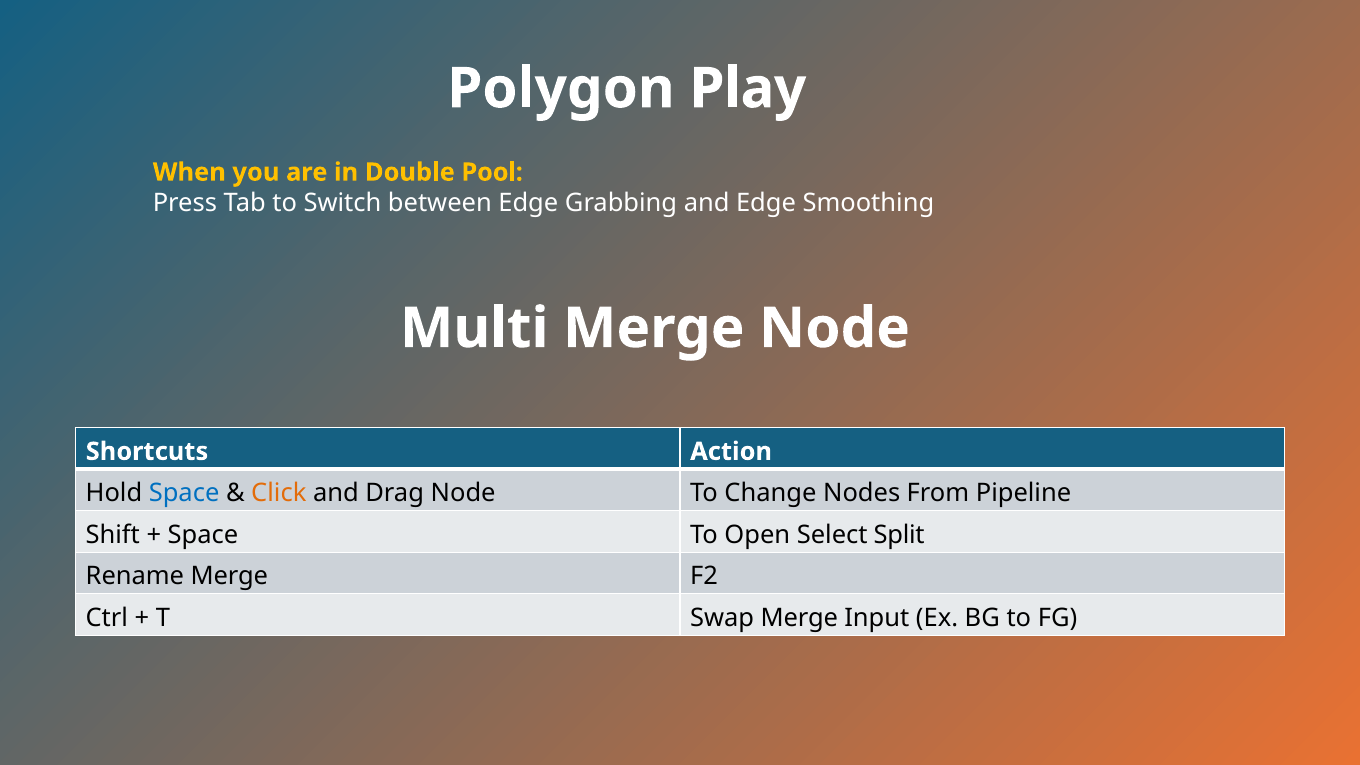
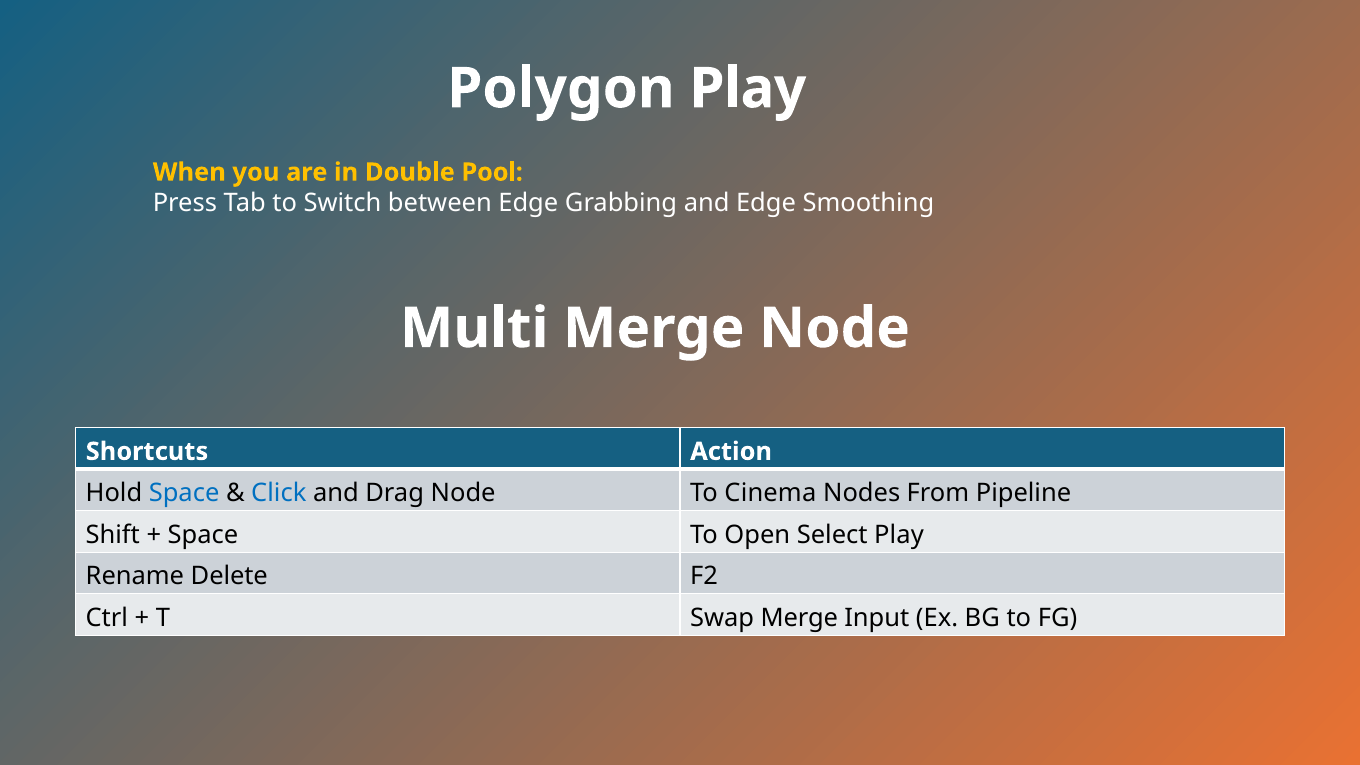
Click colour: orange -> blue
Change: Change -> Cinema
Select Split: Split -> Play
Rename Merge: Merge -> Delete
